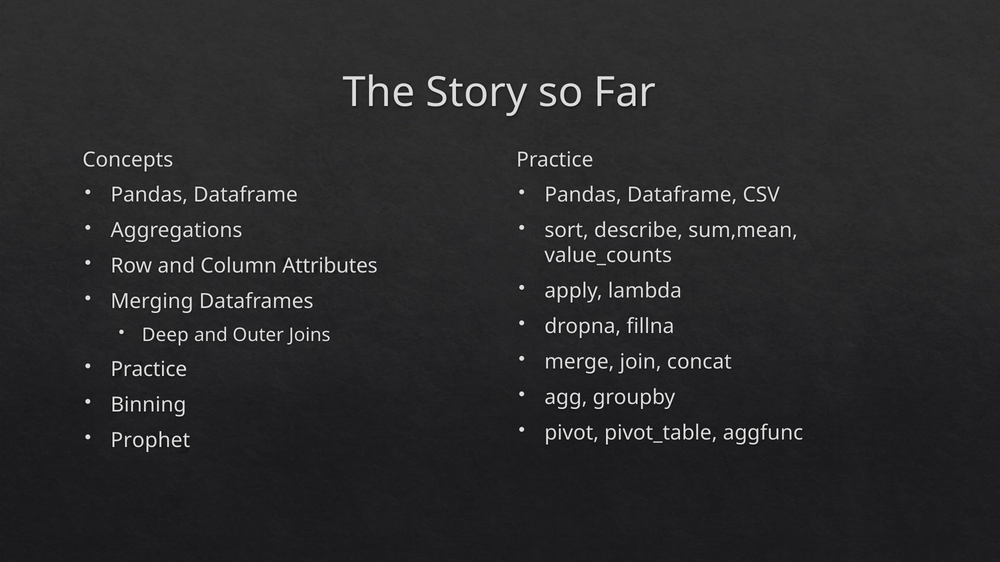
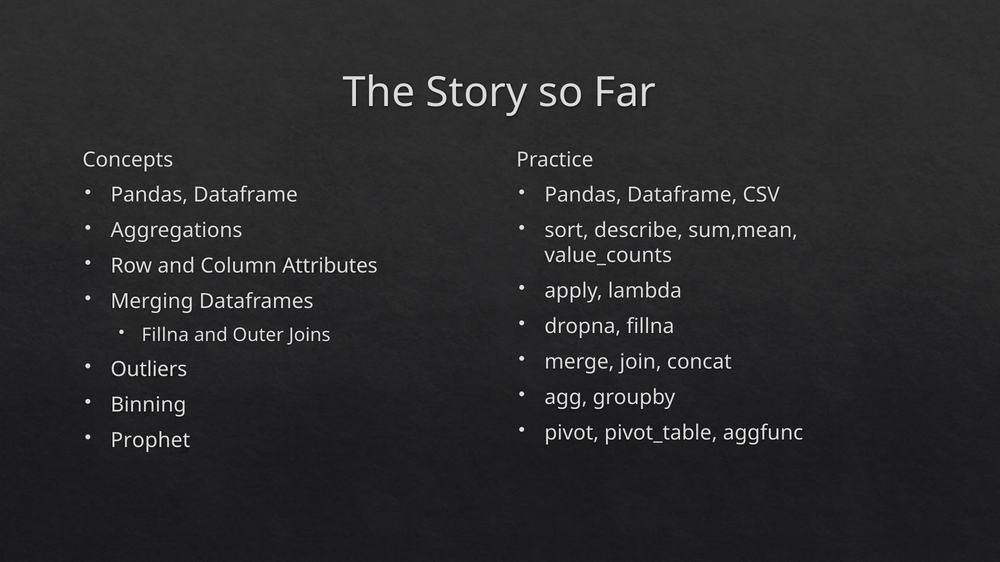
Deep at (165, 335): Deep -> Fillna
Practice at (149, 370): Practice -> Outliers
